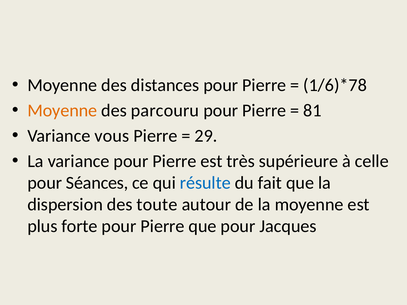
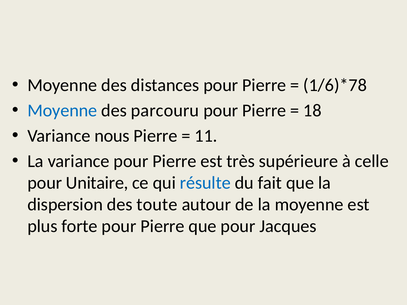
Moyenne at (62, 111) colour: orange -> blue
81: 81 -> 18
vous: vous -> nous
29: 29 -> 11
Séances: Séances -> Unitaire
